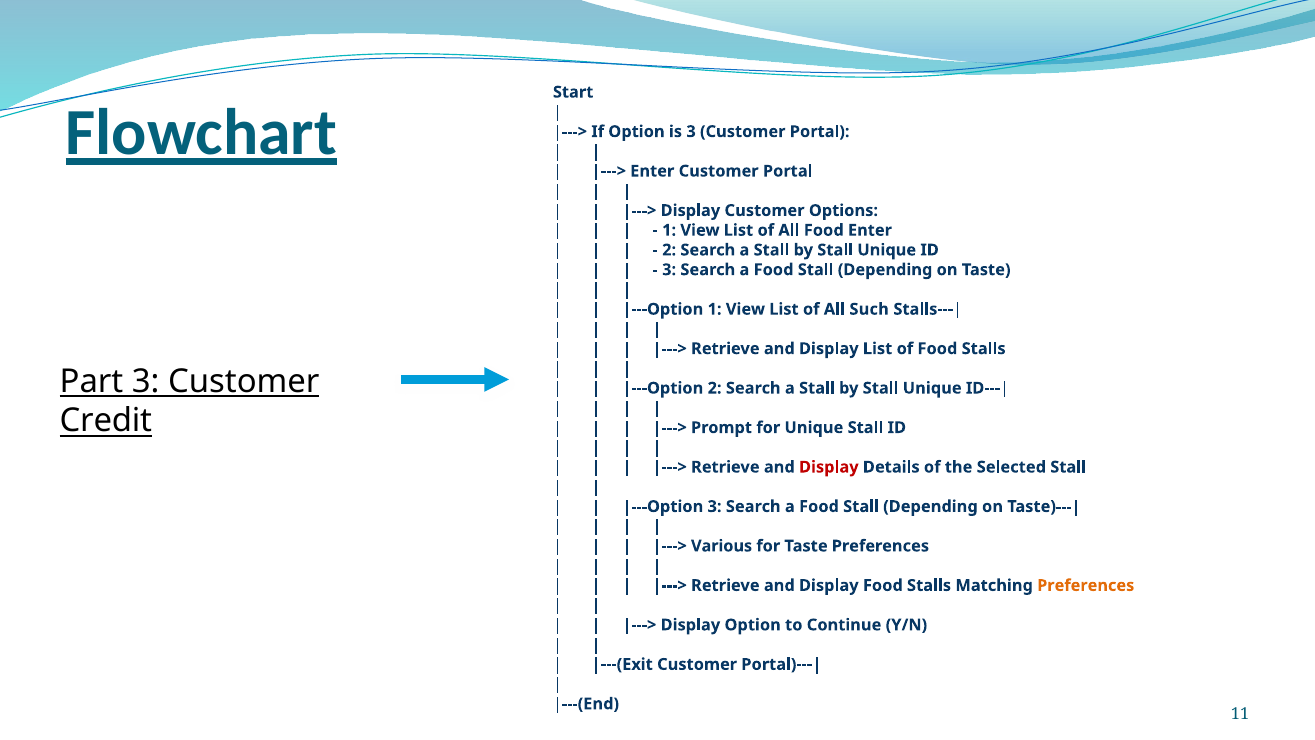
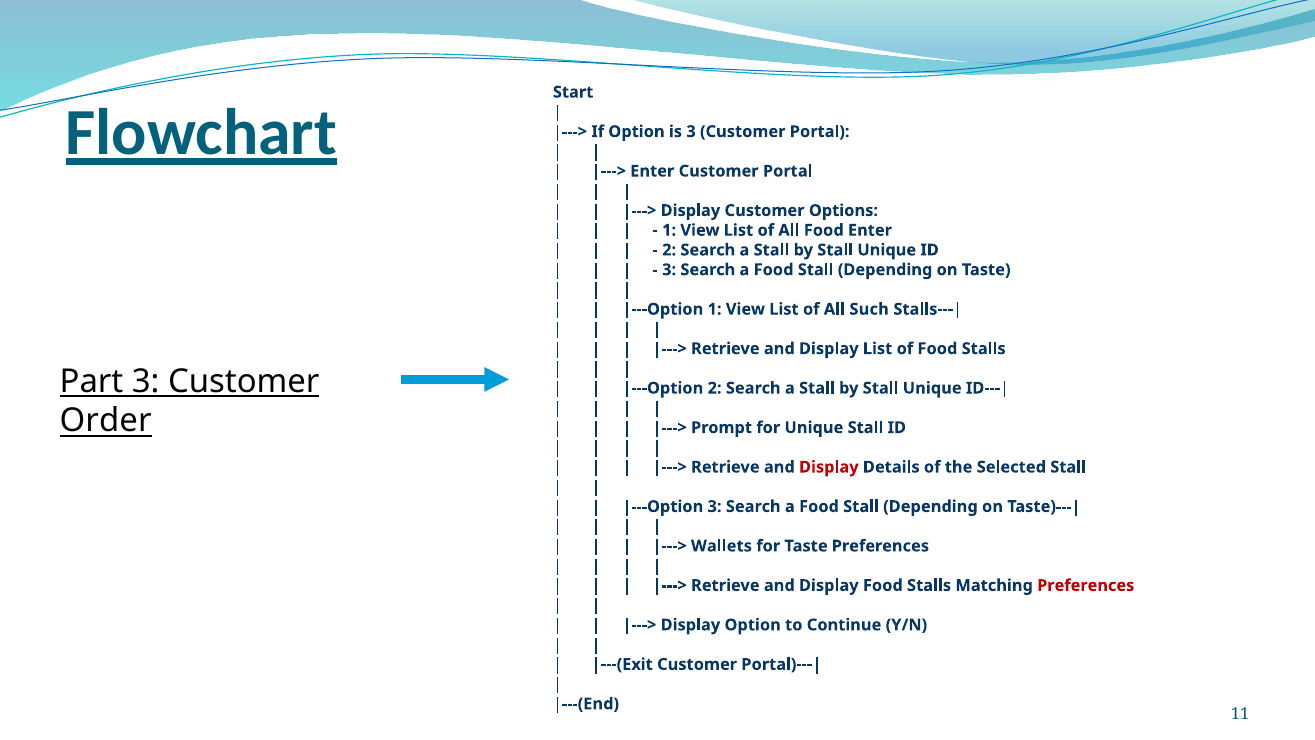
Credit: Credit -> Order
Various: Various -> Wallets
Preferences at (1086, 585) colour: orange -> red
